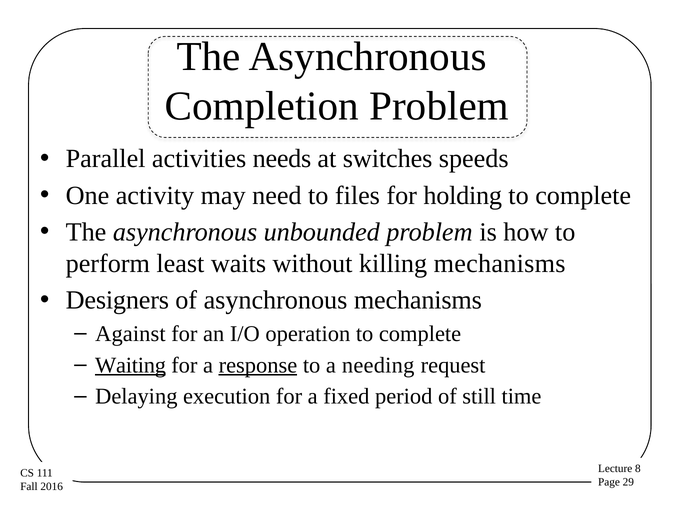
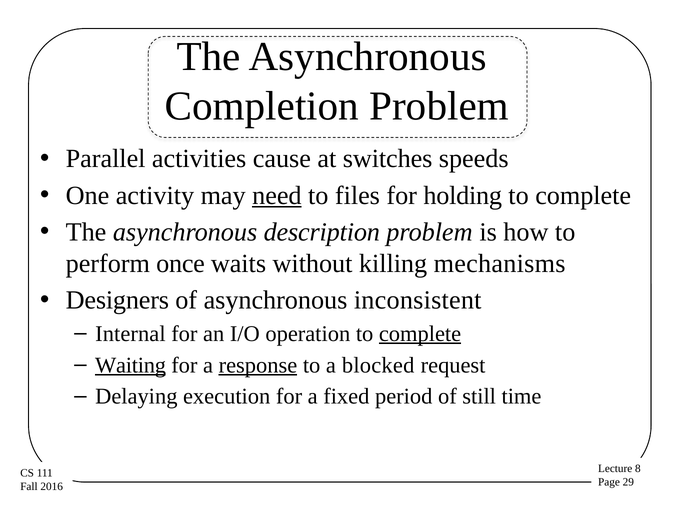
needs: needs -> cause
need underline: none -> present
unbounded: unbounded -> description
least: least -> once
asynchronous mechanisms: mechanisms -> inconsistent
Against: Against -> Internal
complete at (420, 334) underline: none -> present
needing: needing -> blocked
